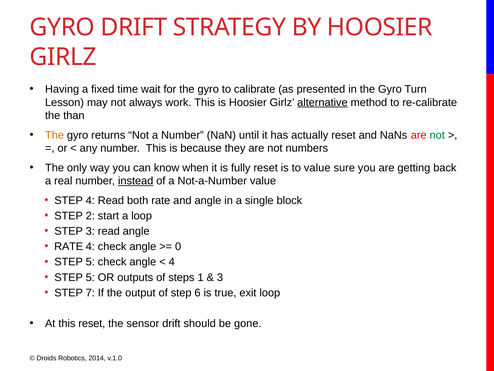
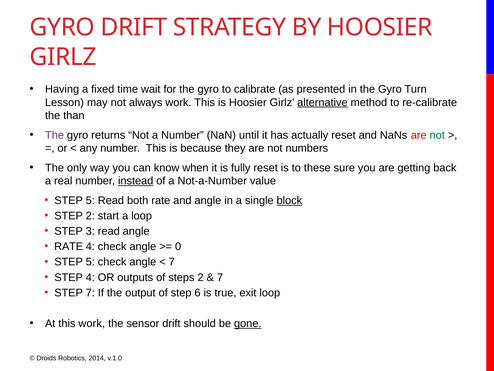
The at (55, 135) colour: orange -> purple
to value: value -> these
4 at (90, 200): 4 -> 5
block underline: none -> present
4 at (172, 262): 4 -> 7
5 at (90, 277): 5 -> 4
steps 1: 1 -> 2
3 at (220, 277): 3 -> 7
this reset: reset -> work
gone underline: none -> present
